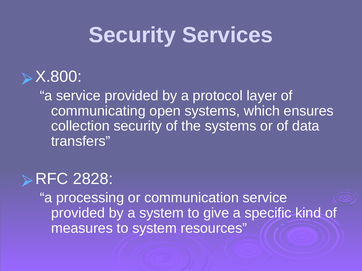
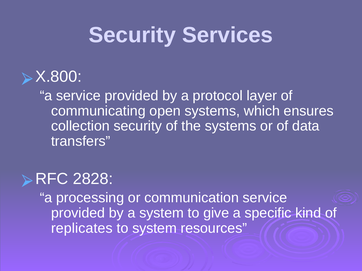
measures: measures -> replicates
